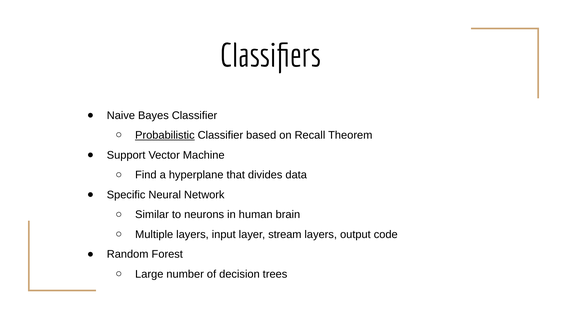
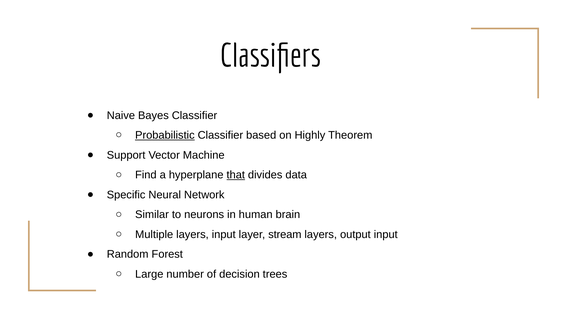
Recall: Recall -> Highly
that underline: none -> present
output code: code -> input
